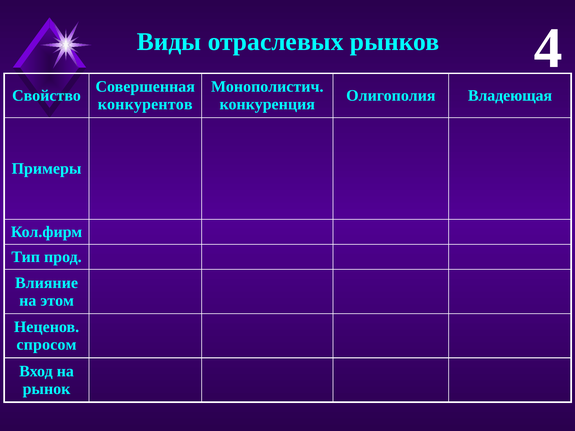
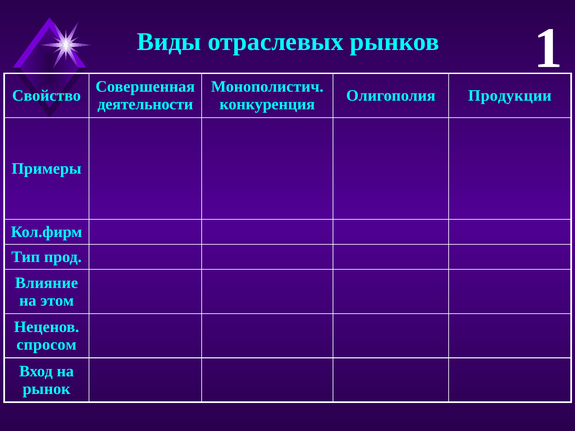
4: 4 -> 1
Владеющая: Владеющая -> Продукции
конкурентов: конкурентов -> деятельности
